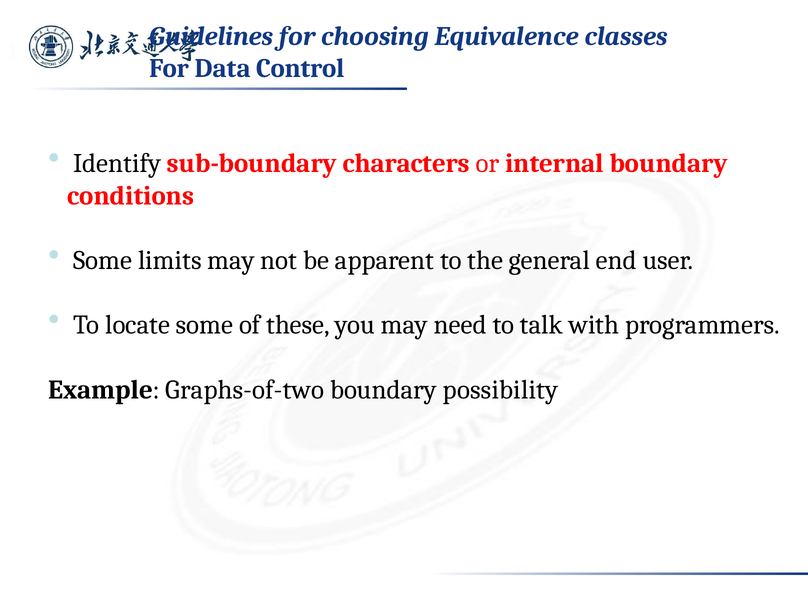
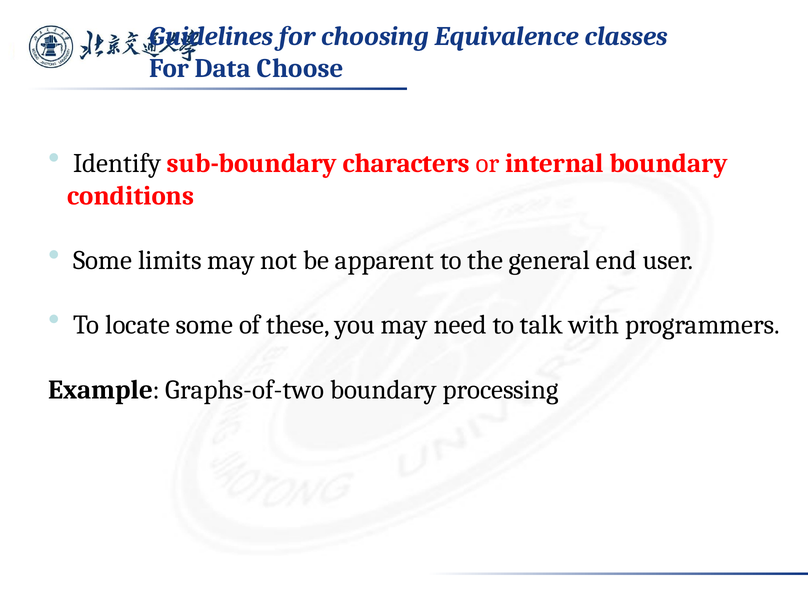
Control: Control -> Choose
possibility: possibility -> processing
